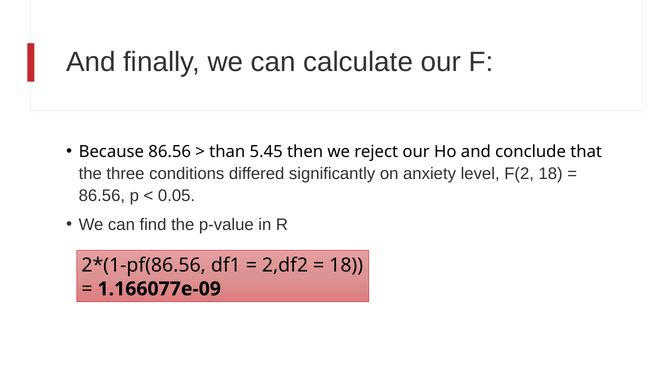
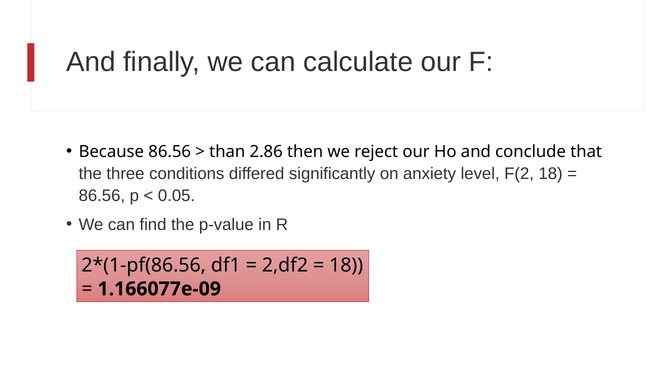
5.45: 5.45 -> 2.86
